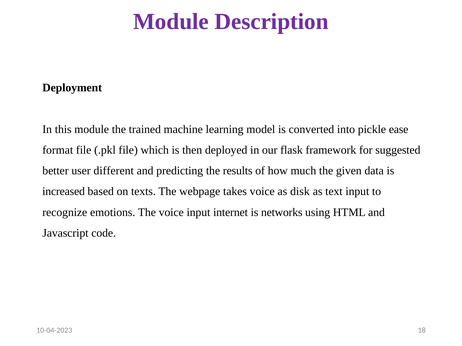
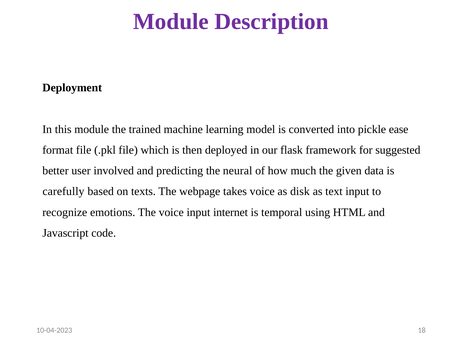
different: different -> involved
results: results -> neural
increased: increased -> carefully
networks: networks -> temporal
